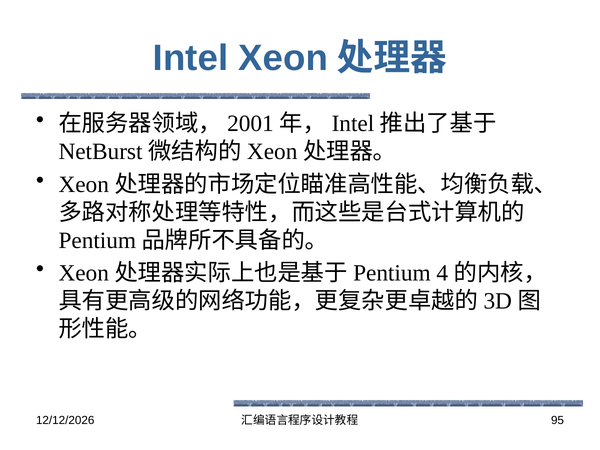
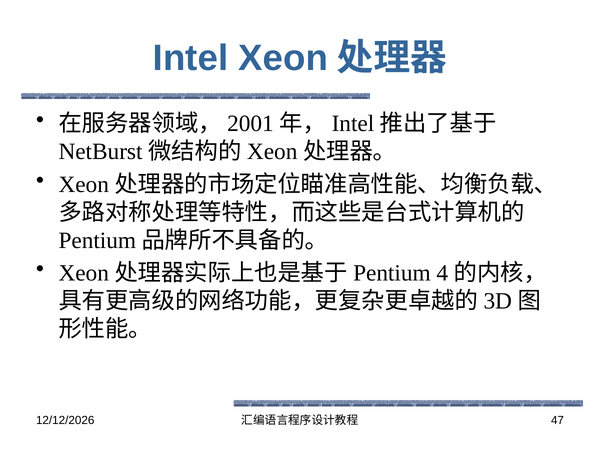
95: 95 -> 47
